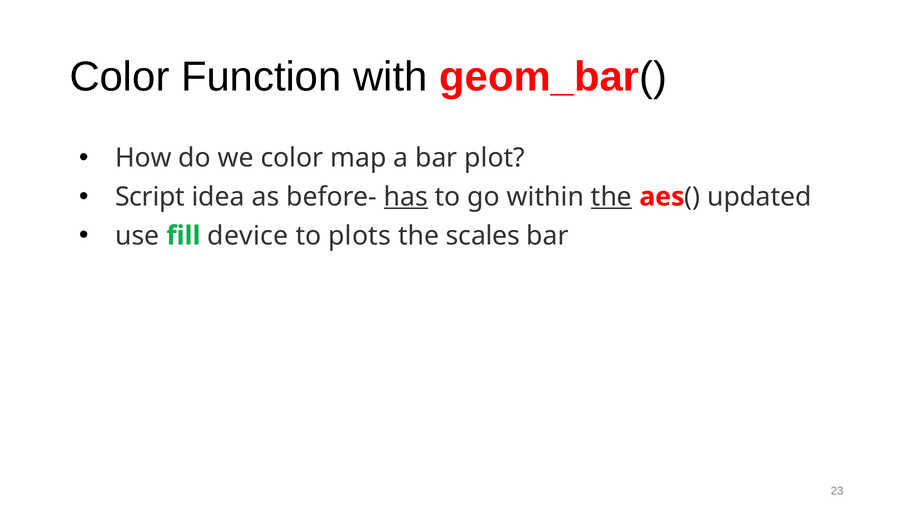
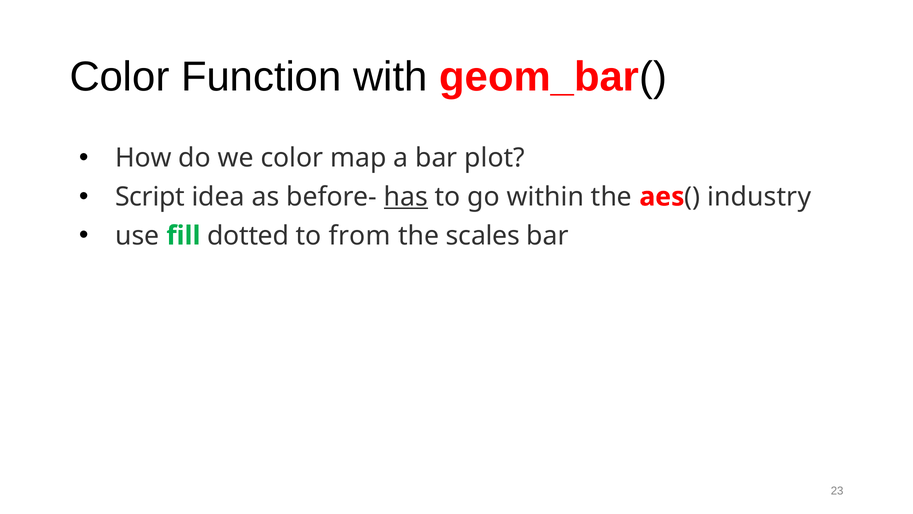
the at (611, 197) underline: present -> none
updated: updated -> industry
device: device -> dotted
plots: plots -> from
